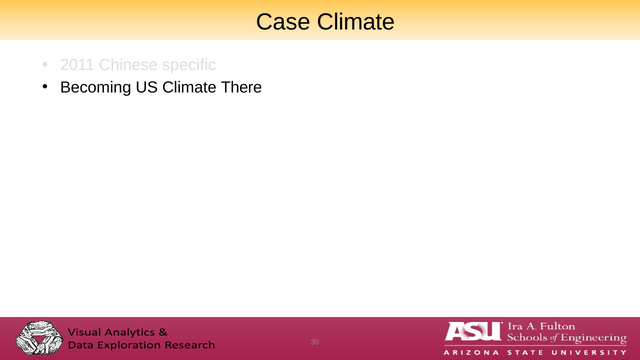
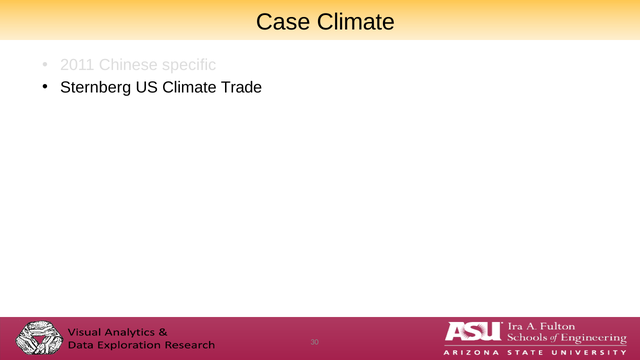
Becoming: Becoming -> Sternberg
There: There -> Trade
